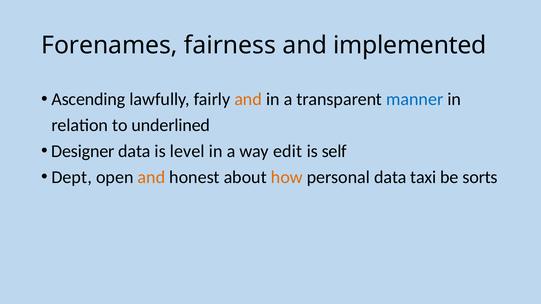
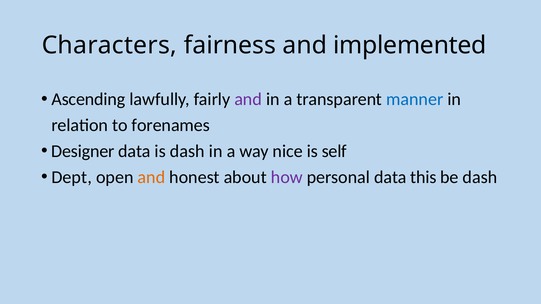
Forenames: Forenames -> Characters
and at (248, 99) colour: orange -> purple
underlined: underlined -> forenames
is level: level -> dash
edit: edit -> nice
how colour: orange -> purple
taxi: taxi -> this
be sorts: sorts -> dash
